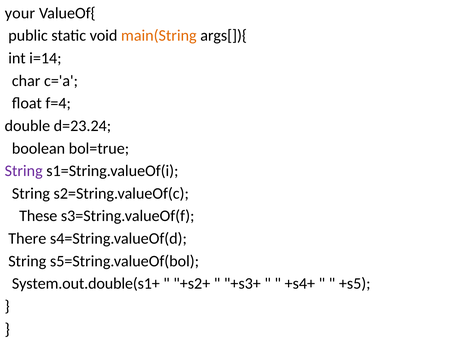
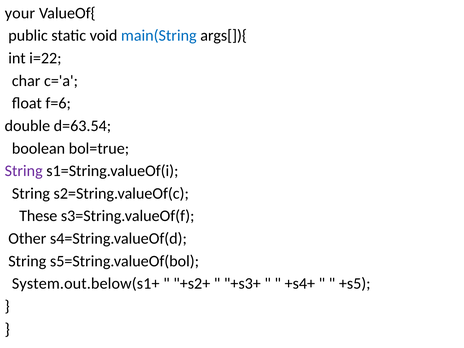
main(String colour: orange -> blue
i=14: i=14 -> i=22
f=4: f=4 -> f=6
d=23.24: d=23.24 -> d=63.54
There: There -> Other
System.out.double(s1+: System.out.double(s1+ -> System.out.below(s1+
